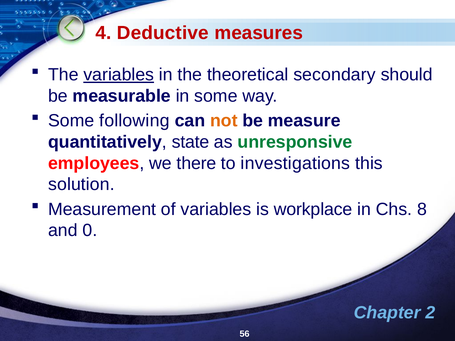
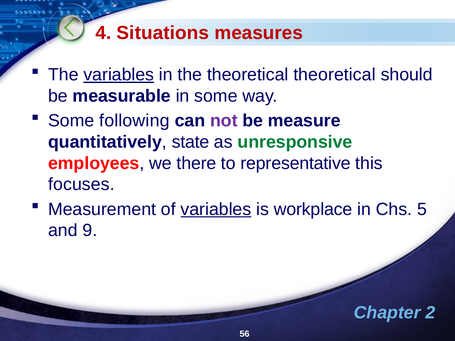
Deductive: Deductive -> Situations
theoretical secondary: secondary -> theoretical
not colour: orange -> purple
investigations: investigations -> representative
solution: solution -> focuses
variables at (216, 209) underline: none -> present
8: 8 -> 5
0: 0 -> 9
